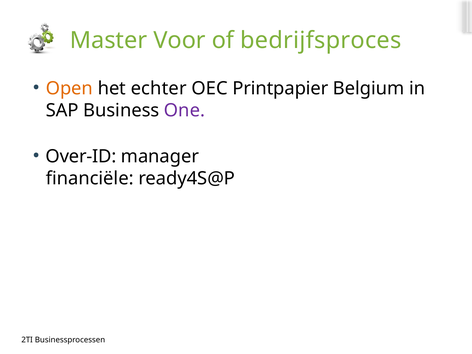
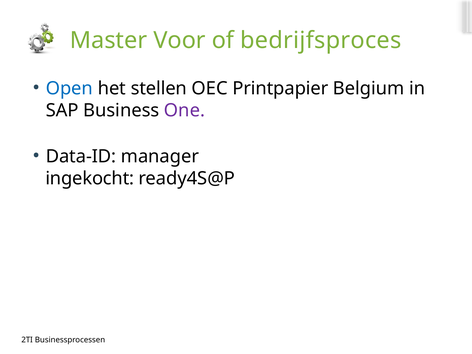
Open colour: orange -> blue
echter: echter -> stellen
Over-ID: Over-ID -> Data-ID
financiële: financiële -> ingekocht
